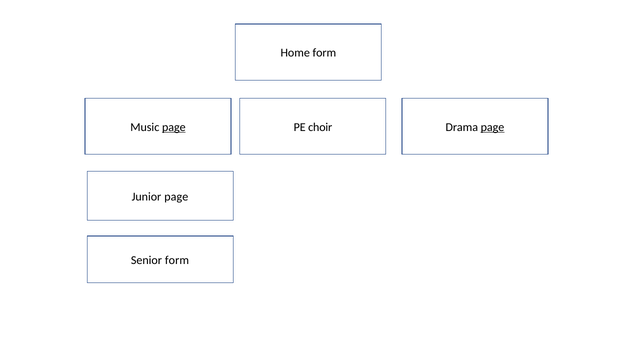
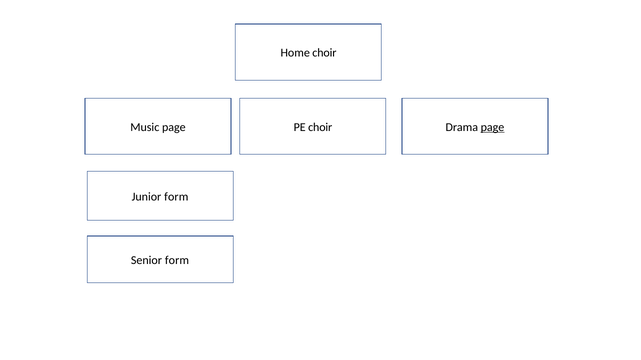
Home form: form -> choir
page at (174, 127) underline: present -> none
Junior page: page -> form
